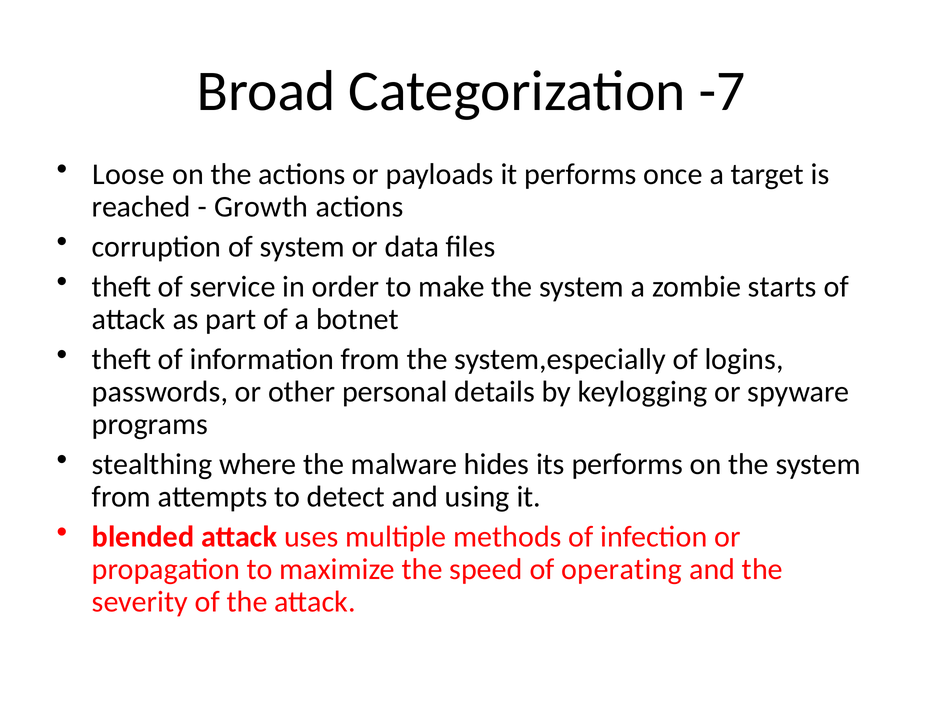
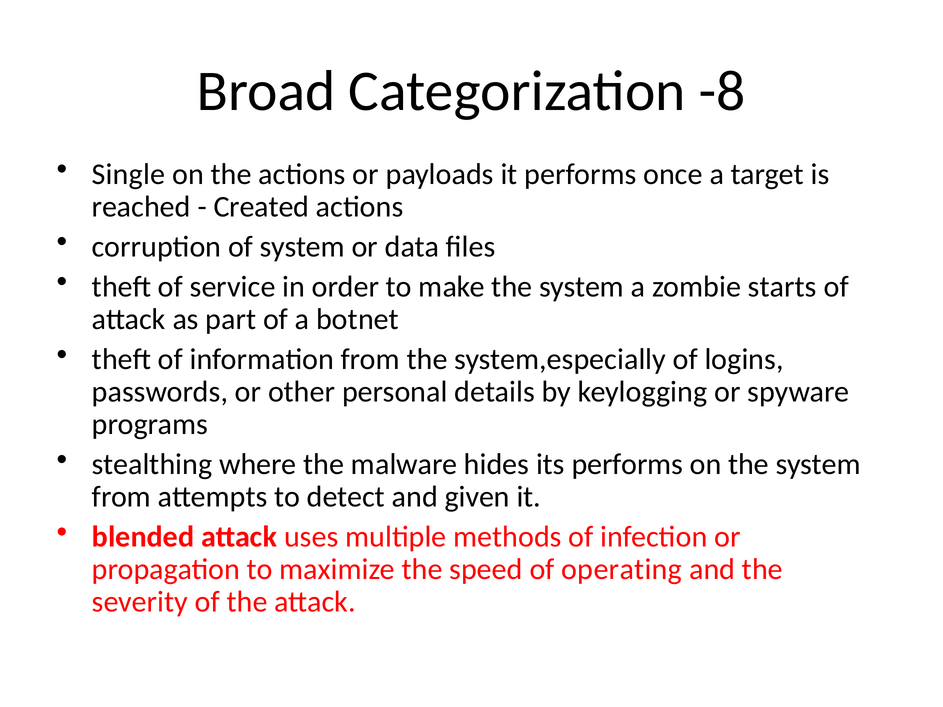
-7: -7 -> -8
Loose: Loose -> Single
Growth: Growth -> Created
using: using -> given
